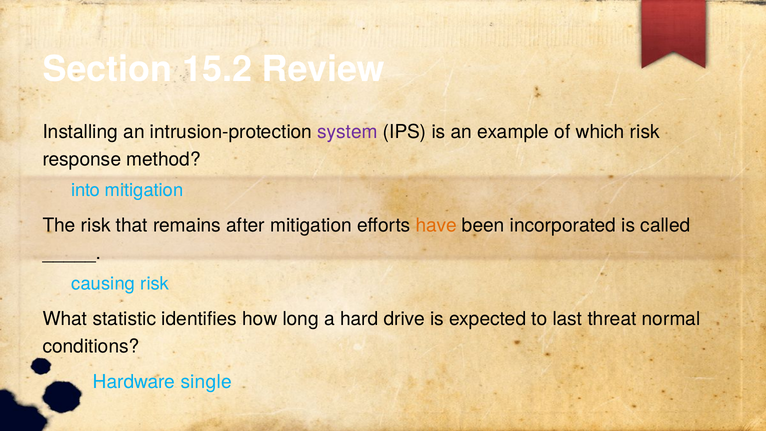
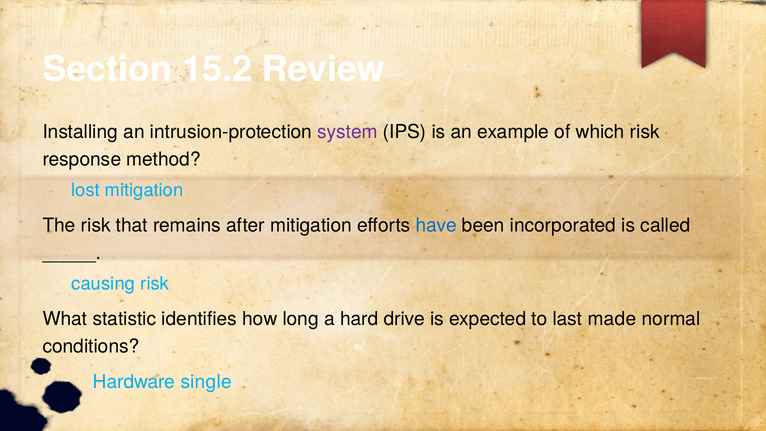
into: into -> lost
have colour: orange -> blue
threat: threat -> made
